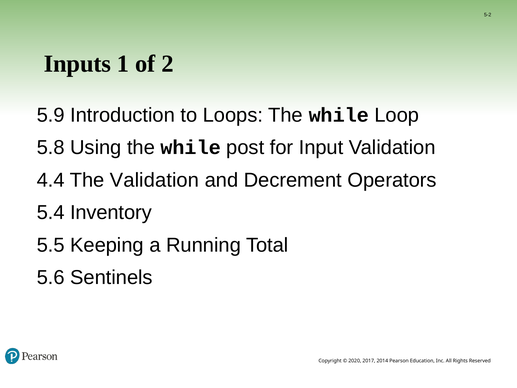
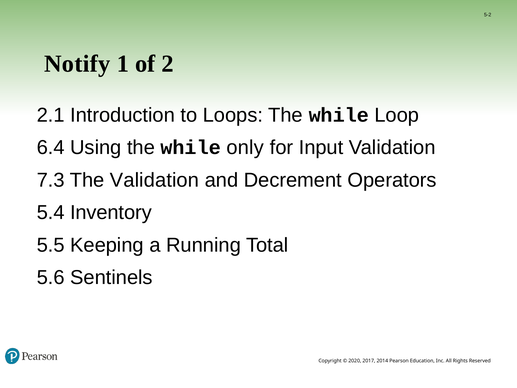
Inputs: Inputs -> Notify
5.9: 5.9 -> 2.1
5.8: 5.8 -> 6.4
post: post -> only
4.4: 4.4 -> 7.3
